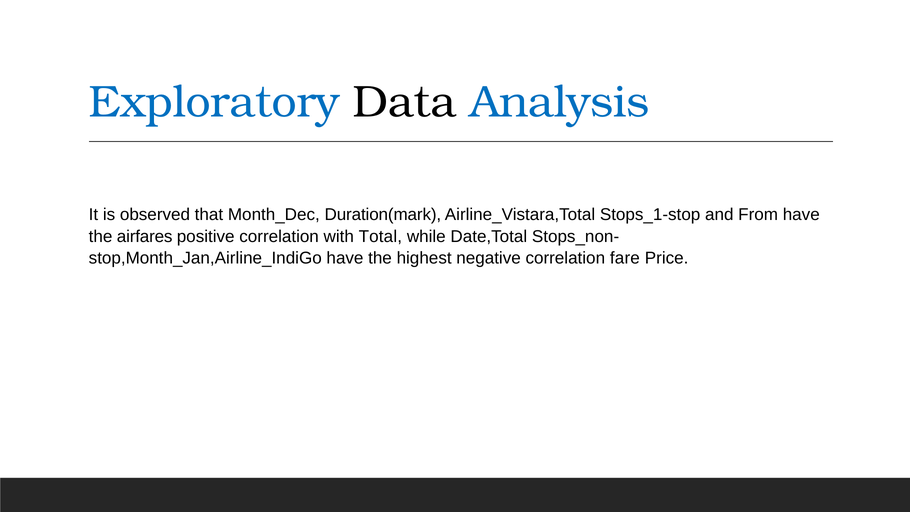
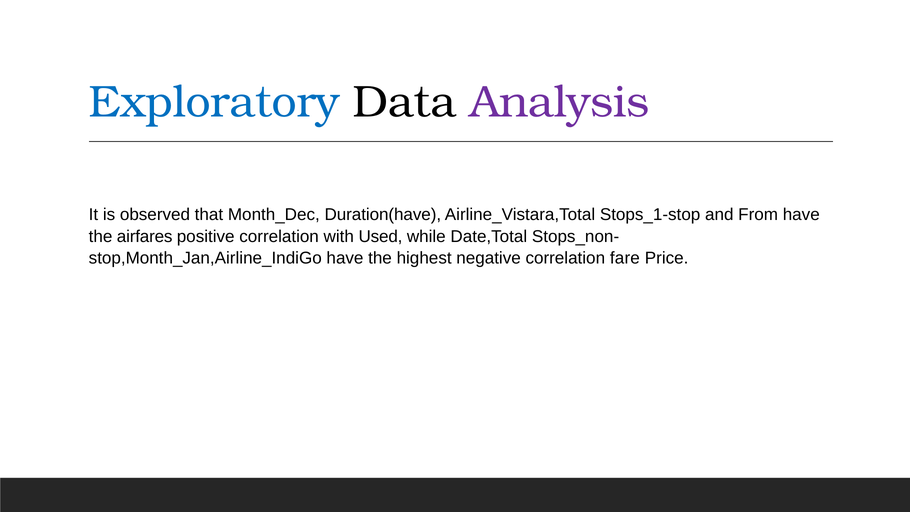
Analysis colour: blue -> purple
Duration(mark: Duration(mark -> Duration(have
Total: Total -> Used
